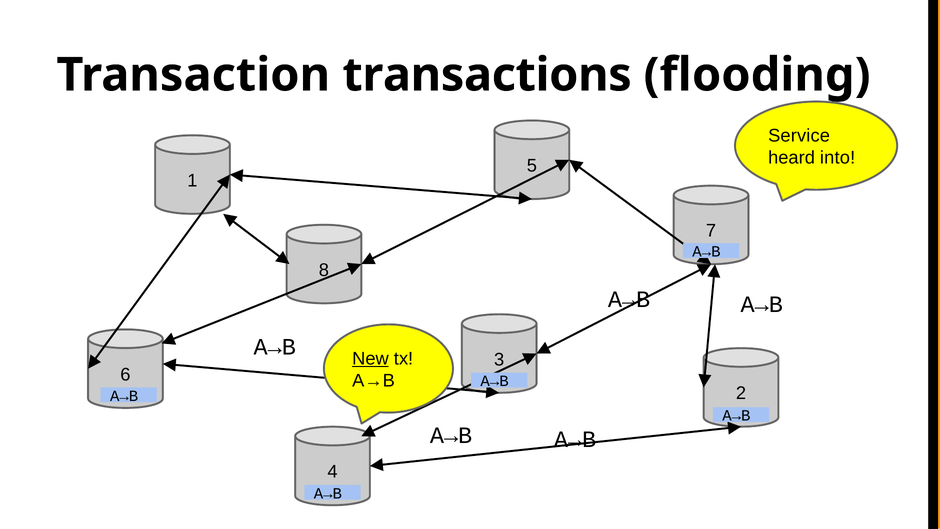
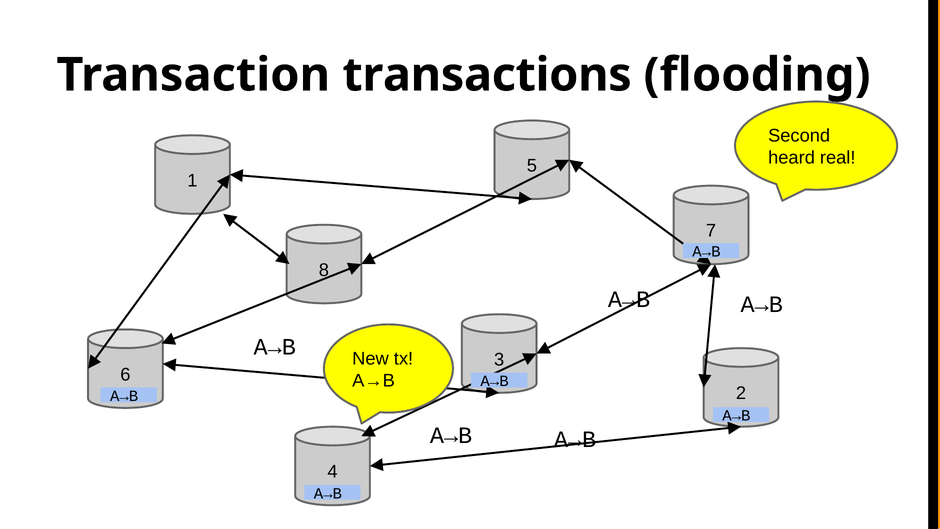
Service: Service -> Second
into: into -> real
New underline: present -> none
